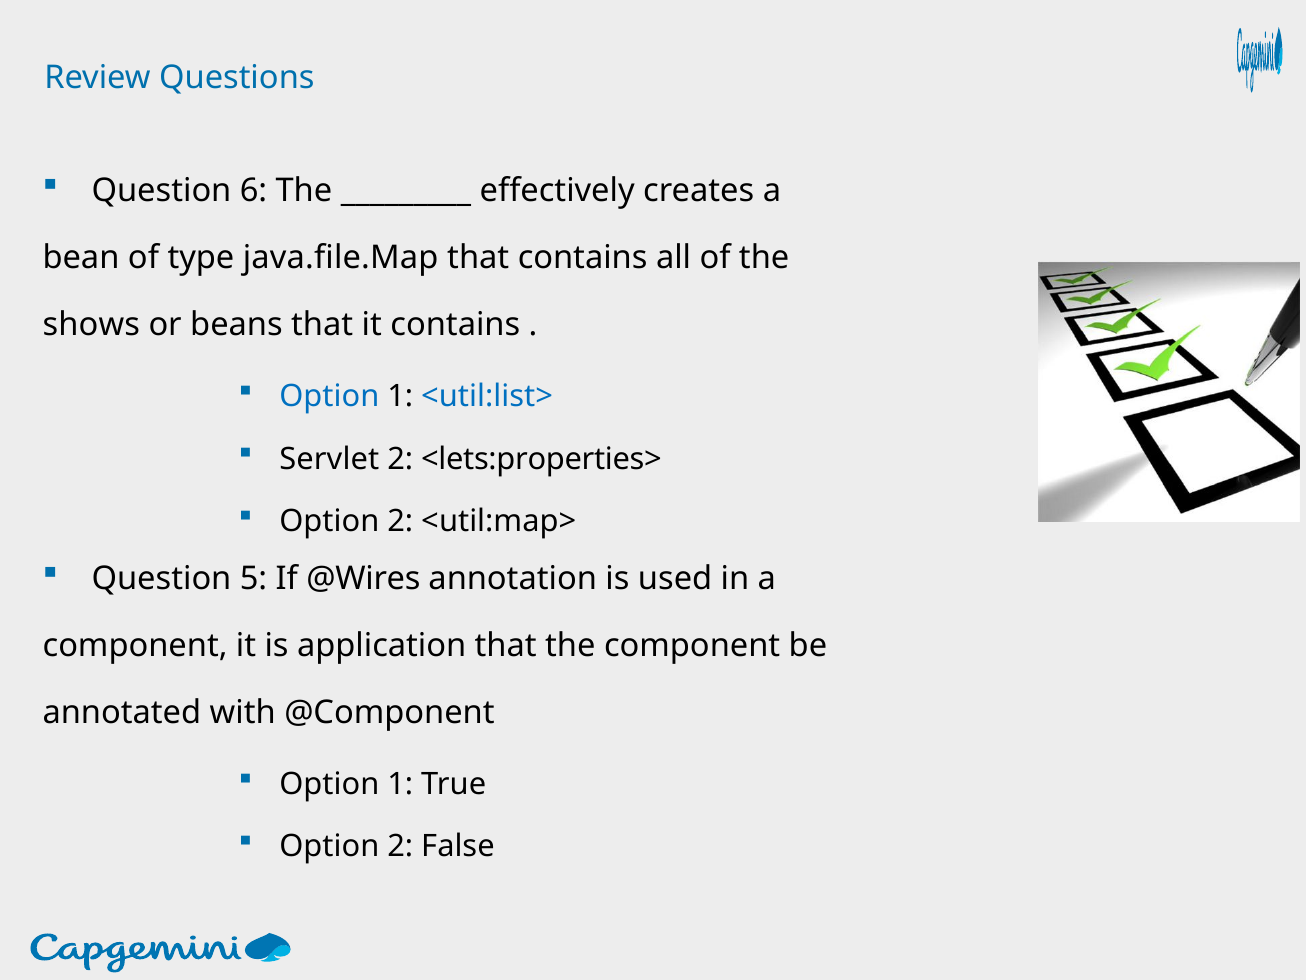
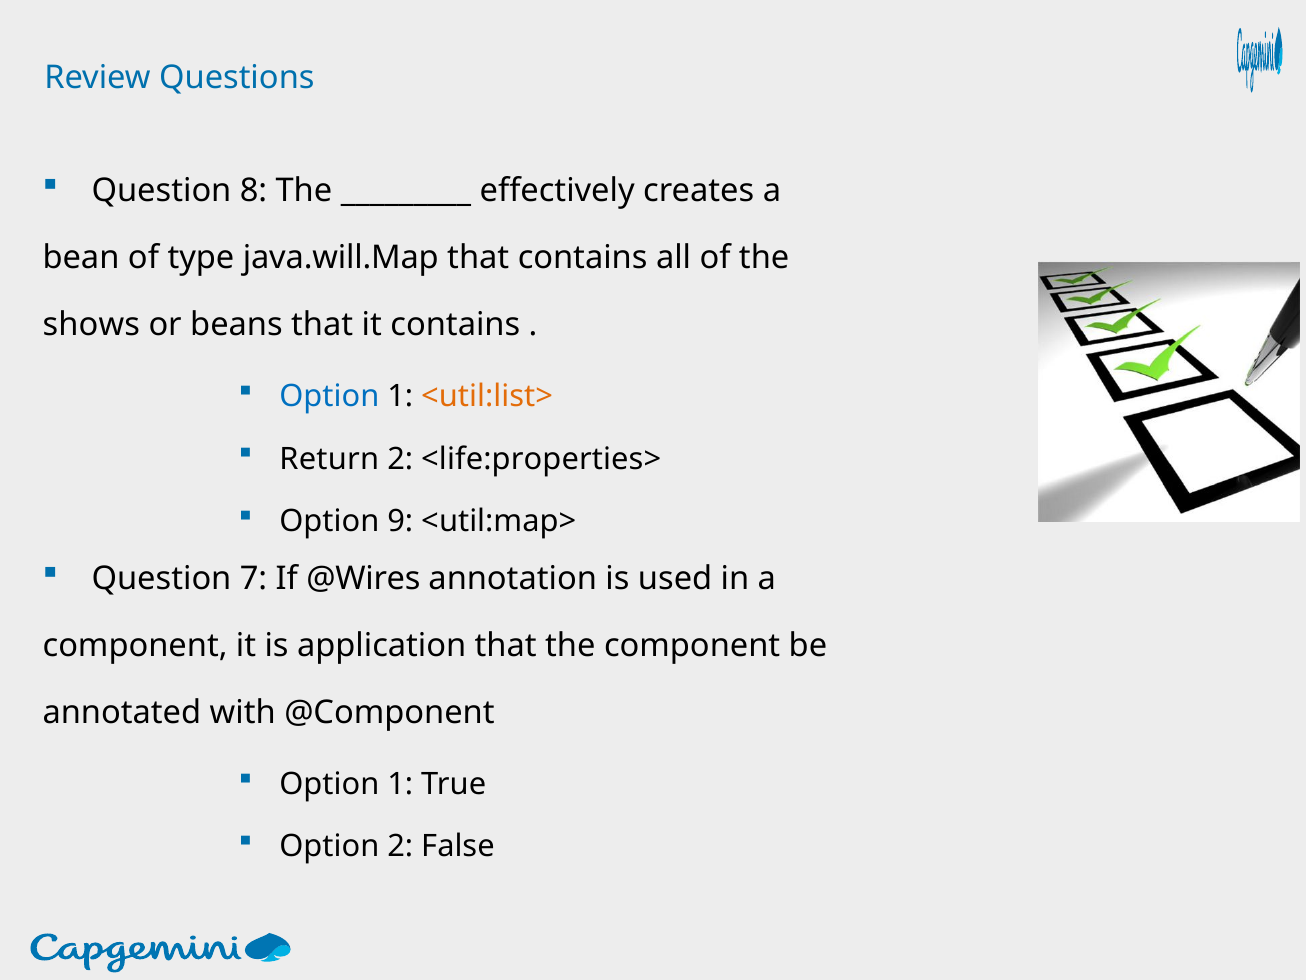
6: 6 -> 8
java.file.Map: java.file.Map -> java.will.Map
<util:list> colour: blue -> orange
Servlet: Servlet -> Return
<lets:properties>: <lets:properties> -> <life:properties>
2 at (400, 521): 2 -> 9
5: 5 -> 7
